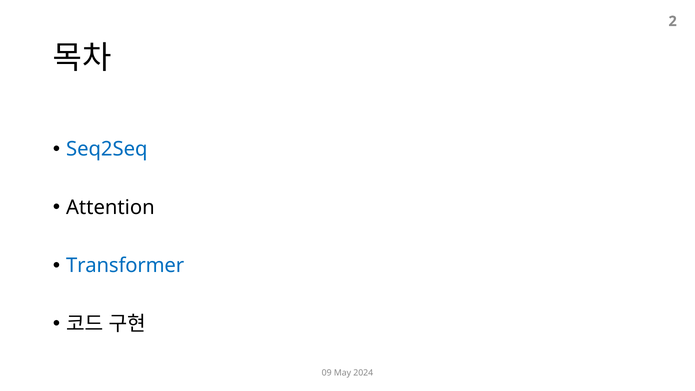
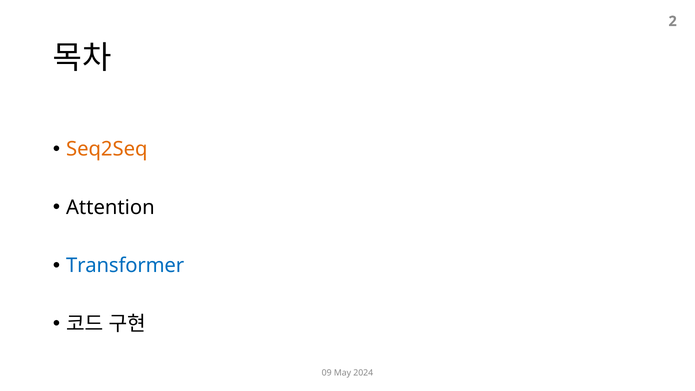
Seq2Seq colour: blue -> orange
